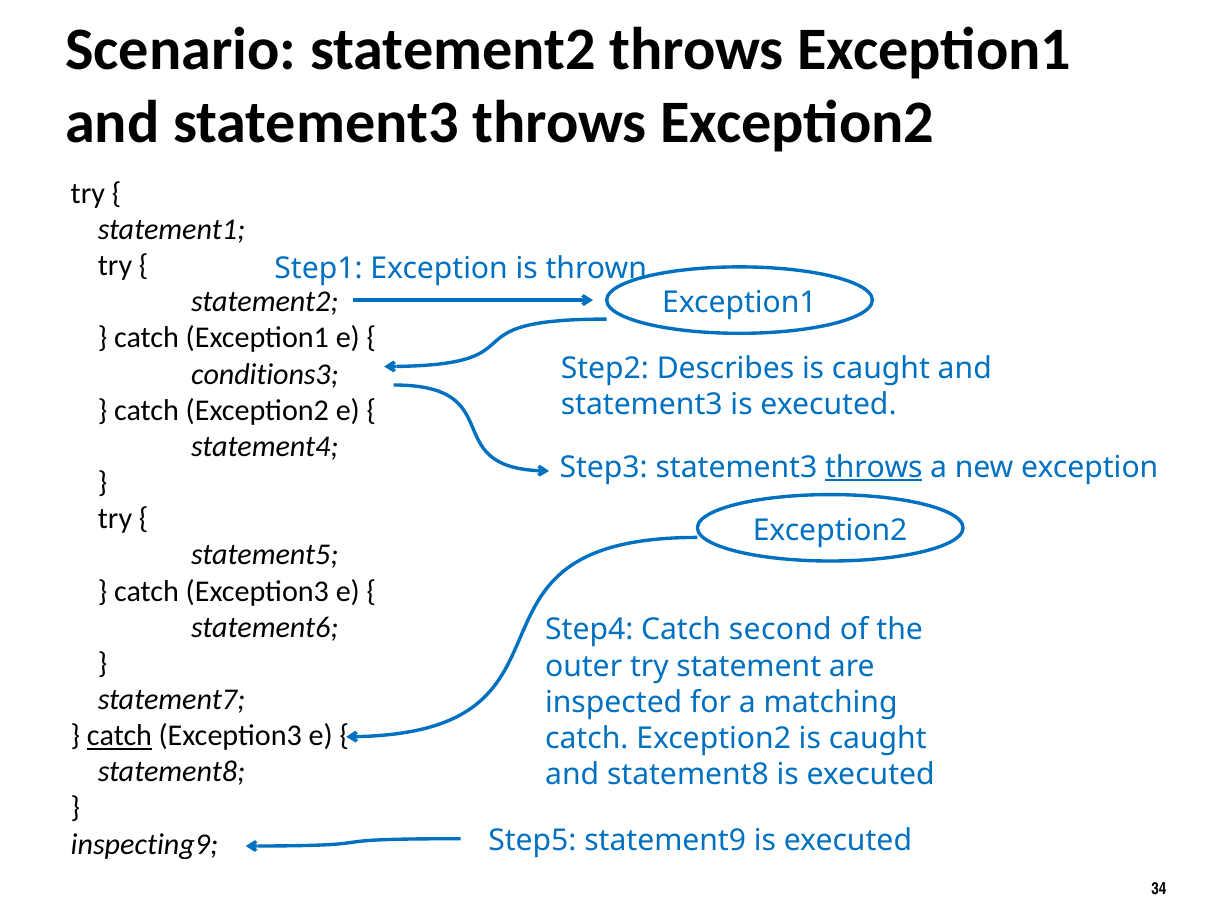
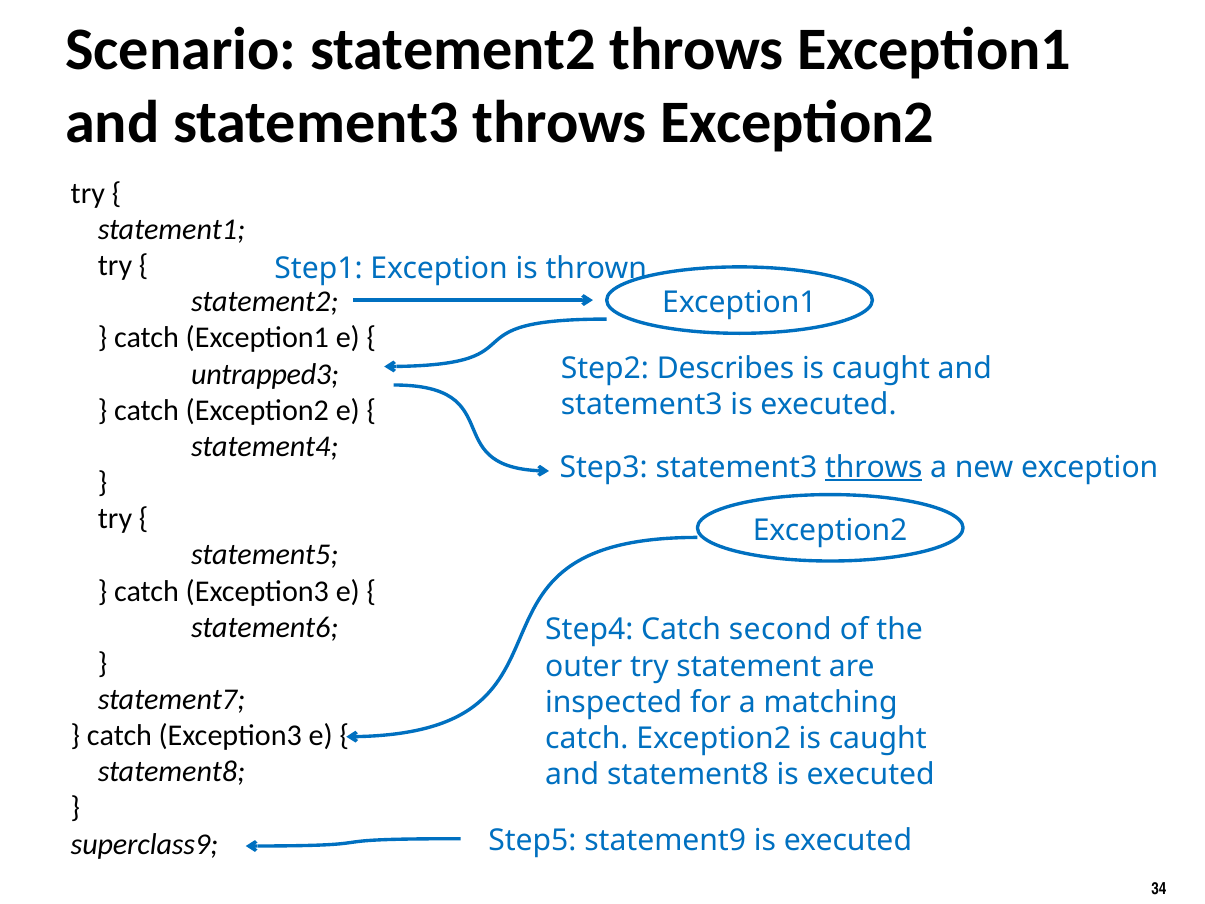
conditions3: conditions3 -> untrapped3
catch at (119, 735) underline: present -> none
inspecting9: inspecting9 -> superclass9
